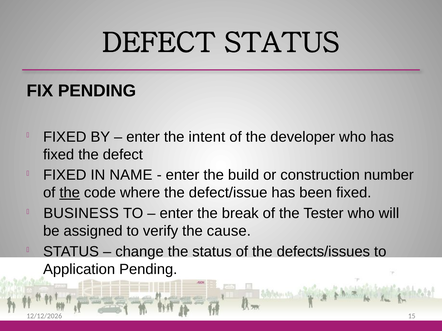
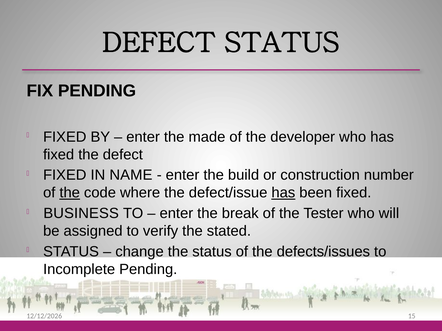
intent: intent -> made
has at (283, 193) underline: none -> present
cause: cause -> stated
Application: Application -> Incomplete
